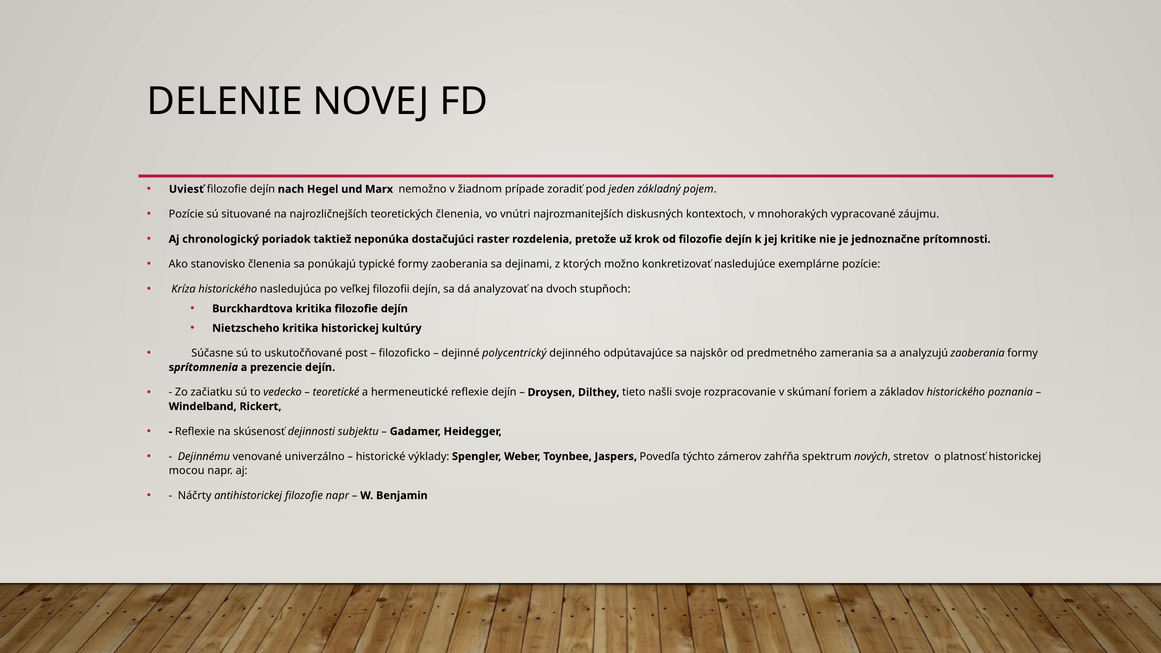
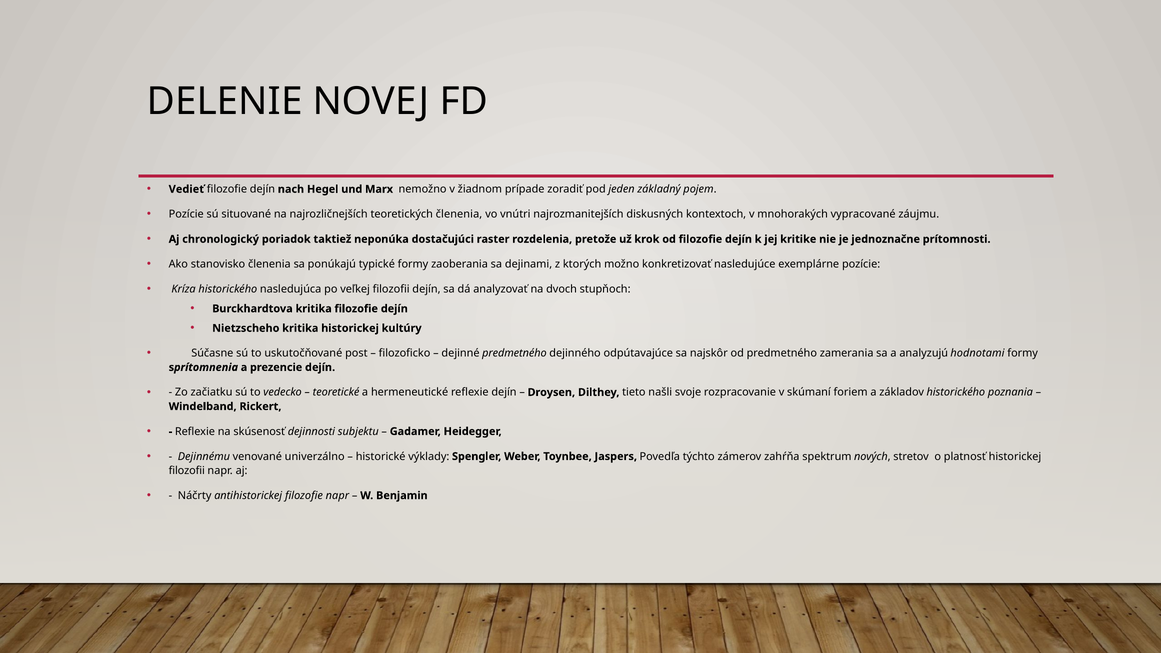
Uviesť: Uviesť -> Vedieť
dejinné polycentrický: polycentrický -> predmetného
analyzujú zaoberania: zaoberania -> hodnotami
mocou at (187, 471): mocou -> filozofii
